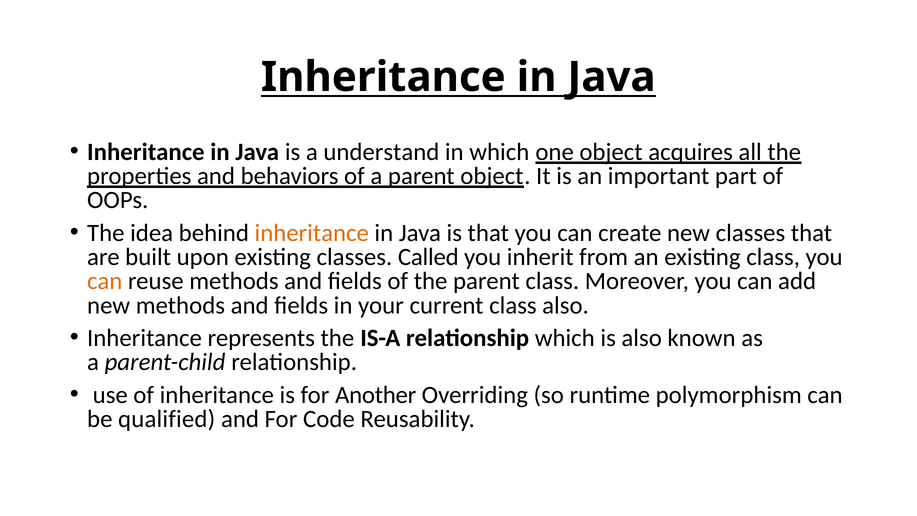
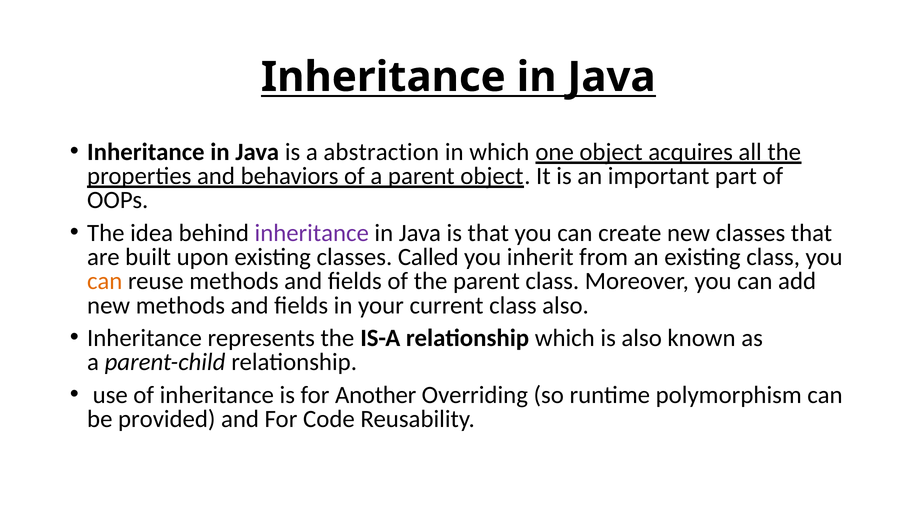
understand: understand -> abstraction
inheritance at (312, 233) colour: orange -> purple
qualified: qualified -> provided
